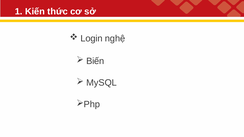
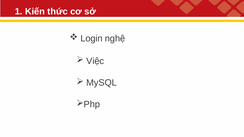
Biến: Biến -> Việc
